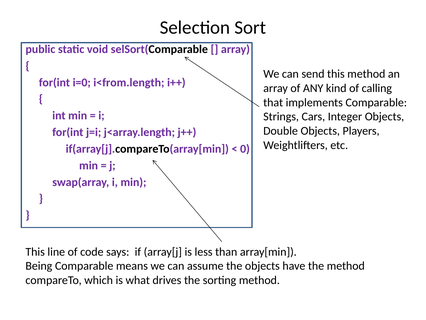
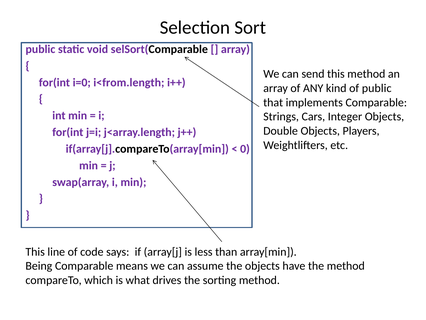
of calling: calling -> public
